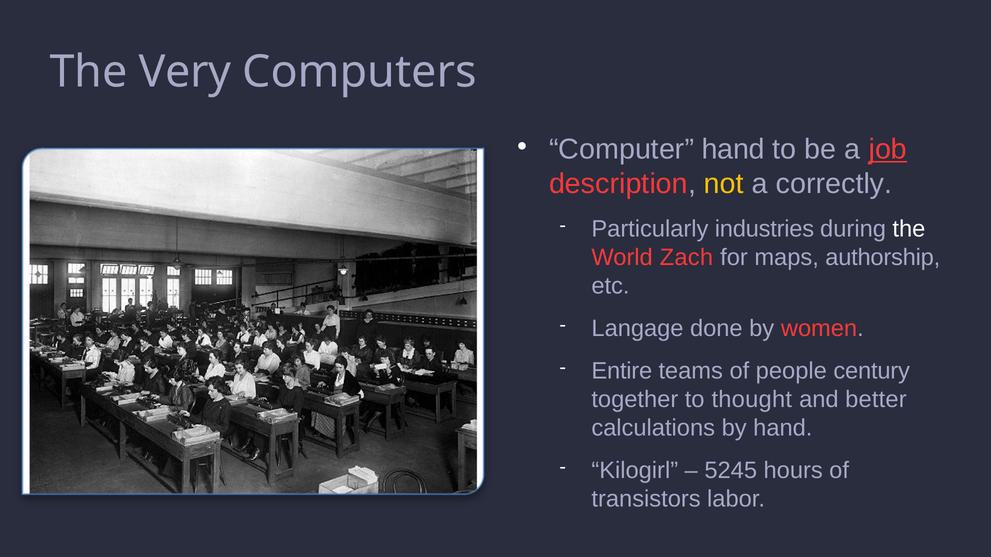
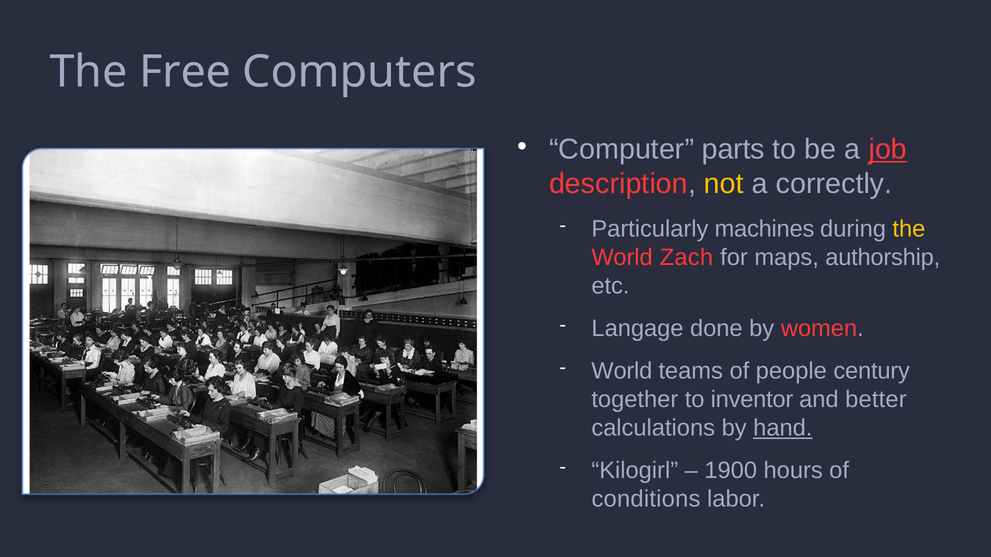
Very: Very -> Free
Computer hand: hand -> parts
industries: industries -> machines
the at (909, 229) colour: white -> yellow
Entire at (622, 371): Entire -> World
thought: thought -> inventor
hand at (783, 428) underline: none -> present
5245: 5245 -> 1900
transistors: transistors -> conditions
